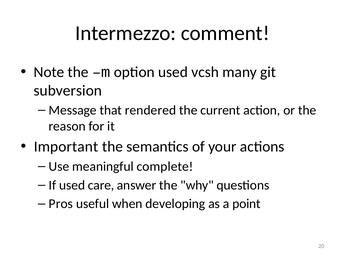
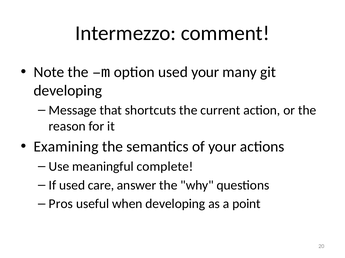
used vcsh: vcsh -> your
subversion at (68, 91): subversion -> developing
rendered: rendered -> shortcuts
Important: Important -> Examining
